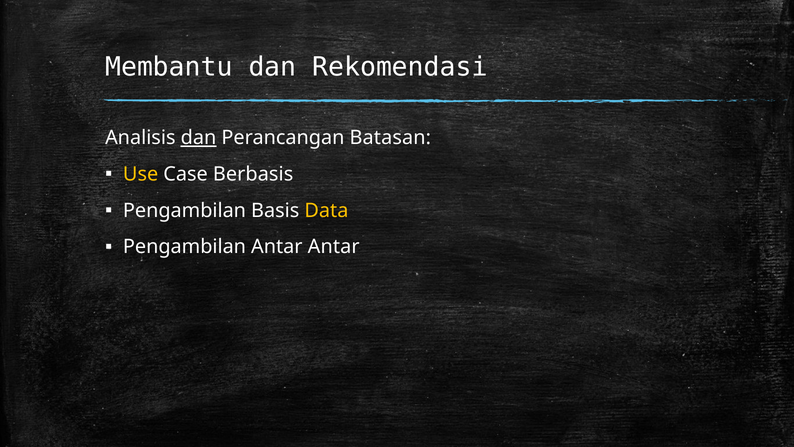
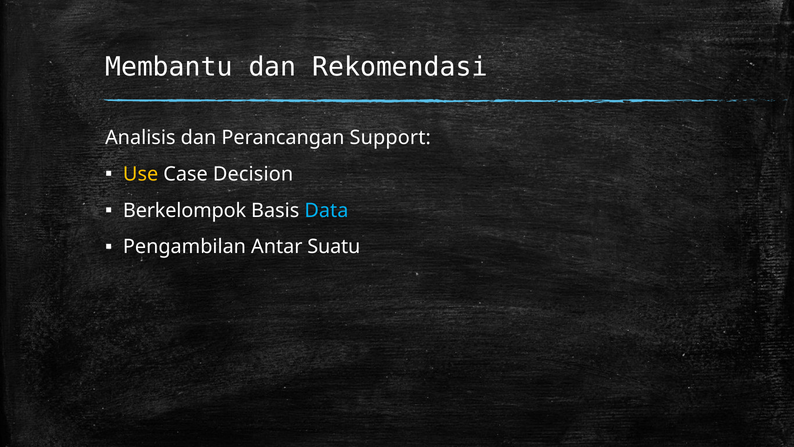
dan at (199, 138) underline: present -> none
Batasan: Batasan -> Support
Berbasis: Berbasis -> Decision
Pengambilan at (185, 210): Pengambilan -> Berkelompok
Data colour: yellow -> light blue
Antar Antar: Antar -> Suatu
